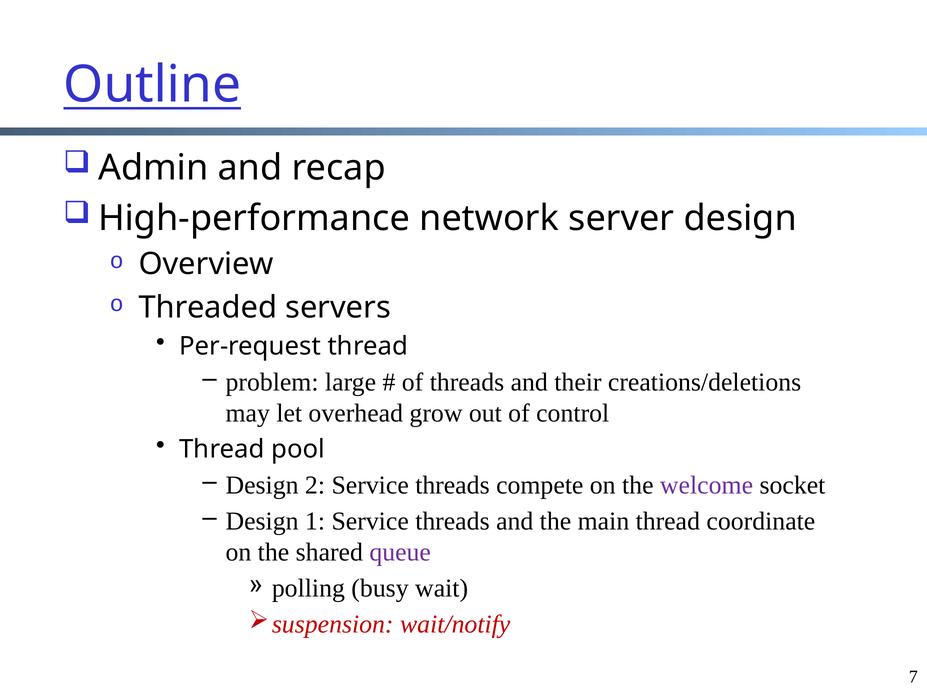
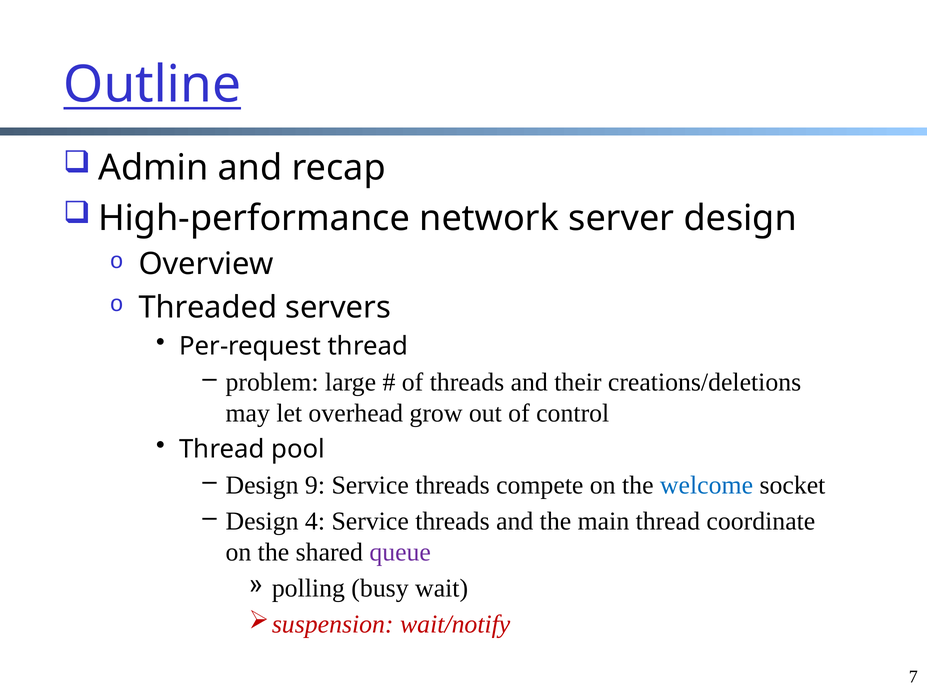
2: 2 -> 9
welcome colour: purple -> blue
1: 1 -> 4
